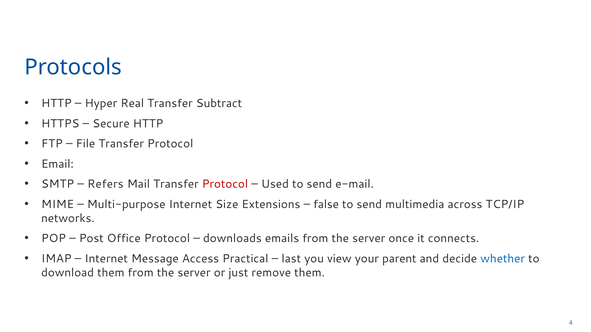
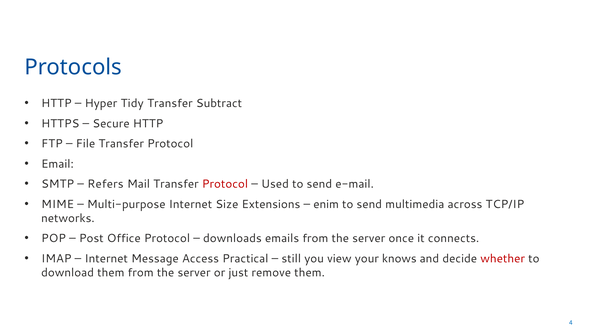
Real: Real -> Tidy
false: false -> enim
last: last -> still
parent: parent -> knows
whether colour: blue -> red
